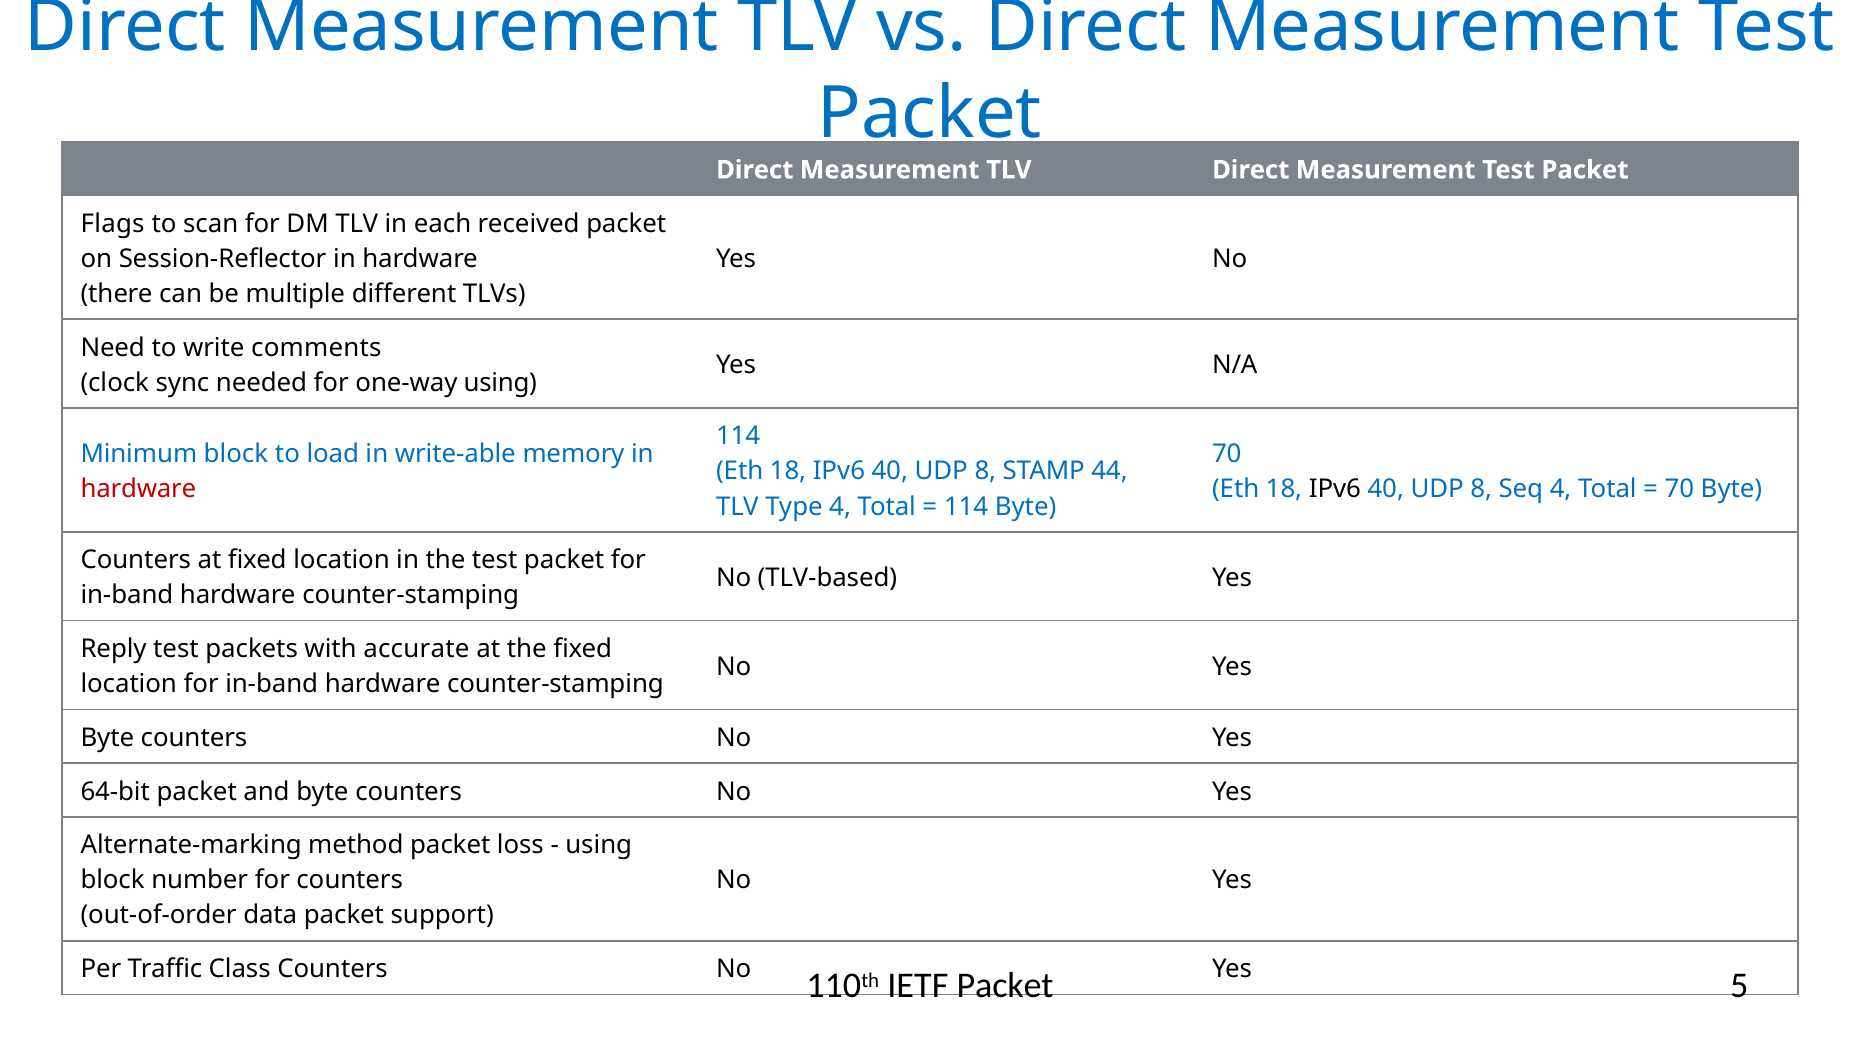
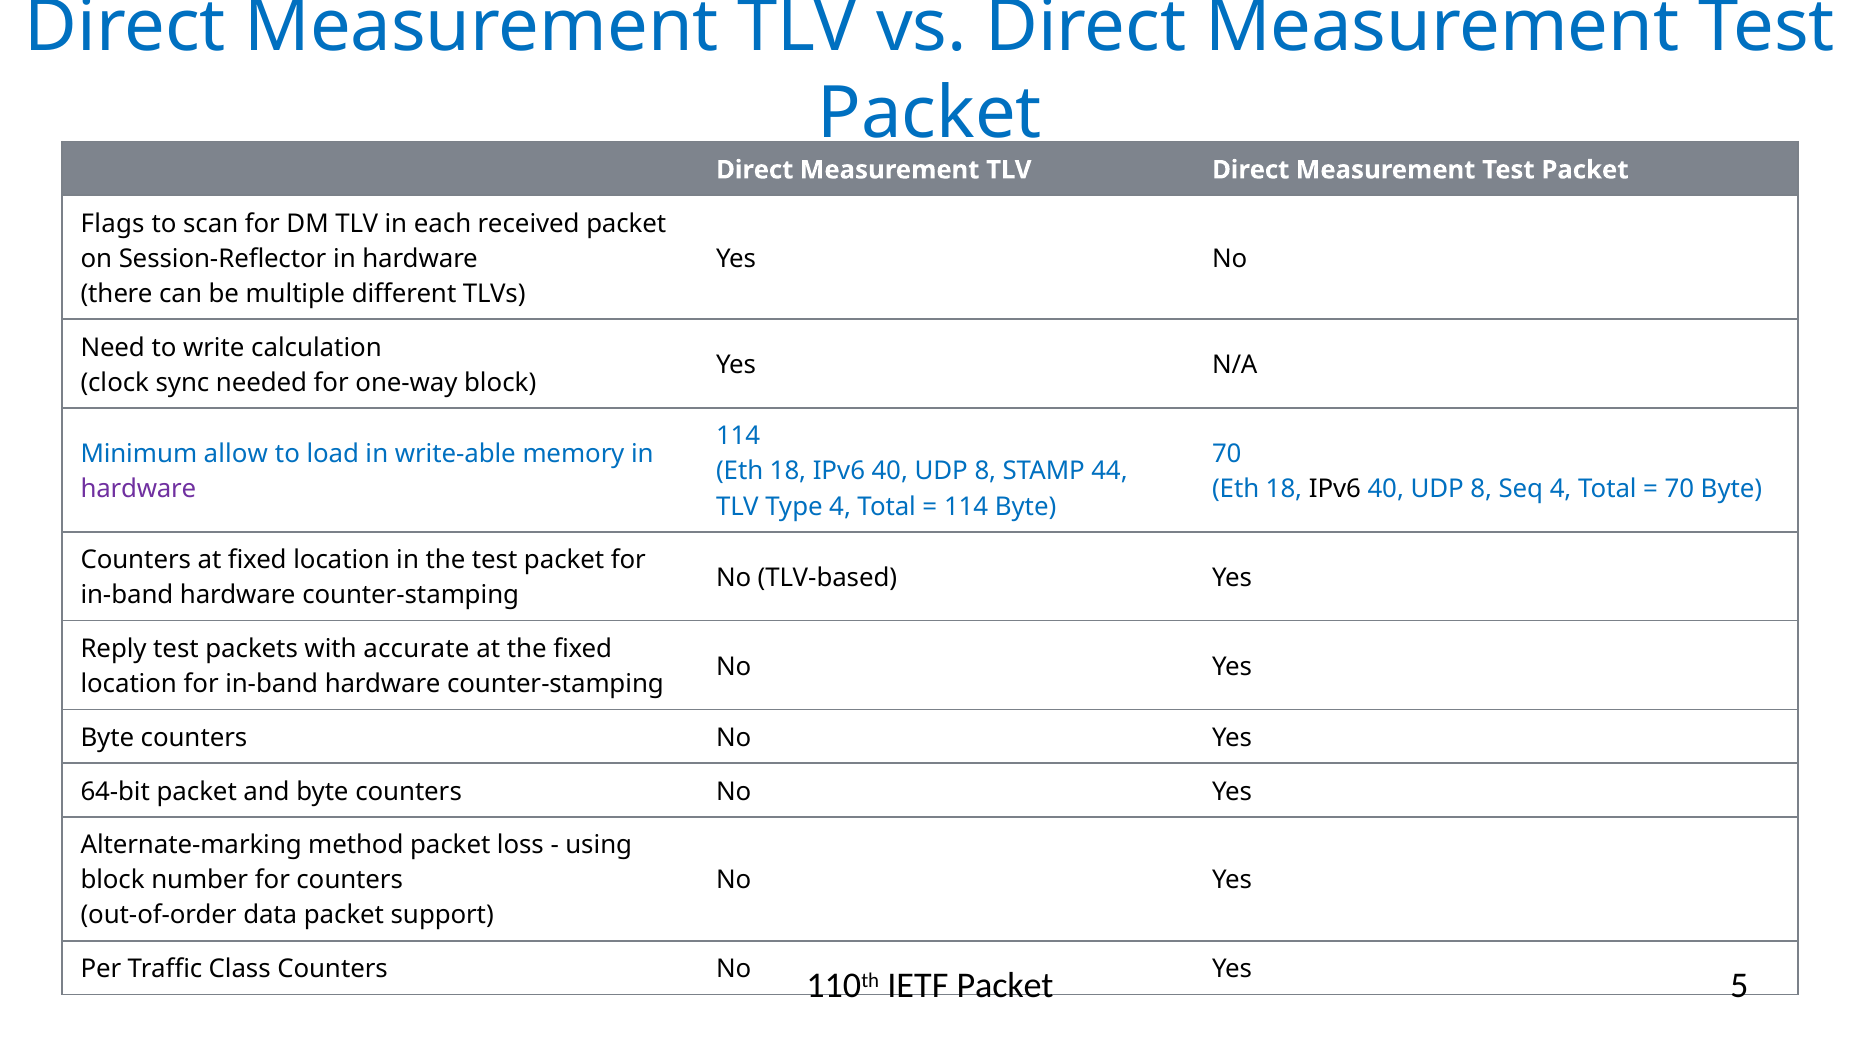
comments: comments -> calculation
one-way using: using -> block
Minimum block: block -> allow
hardware at (138, 489) colour: red -> purple
